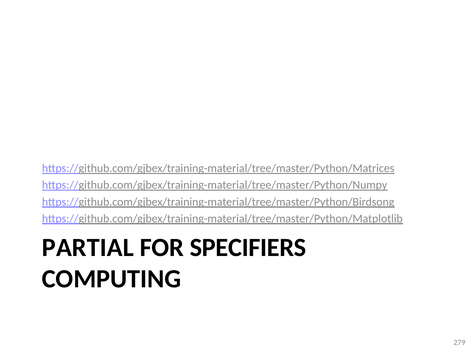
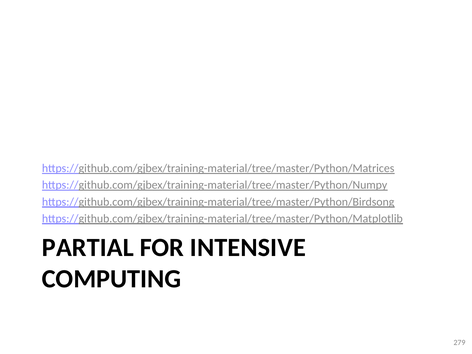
SPECIFIERS: SPECIFIERS -> INTENSIVE
